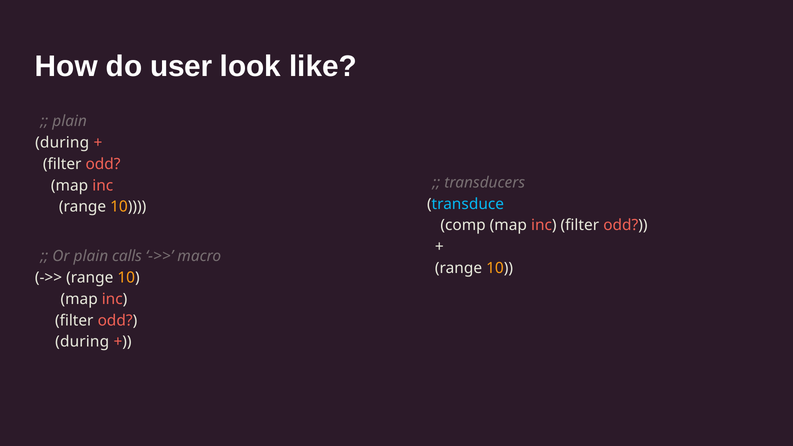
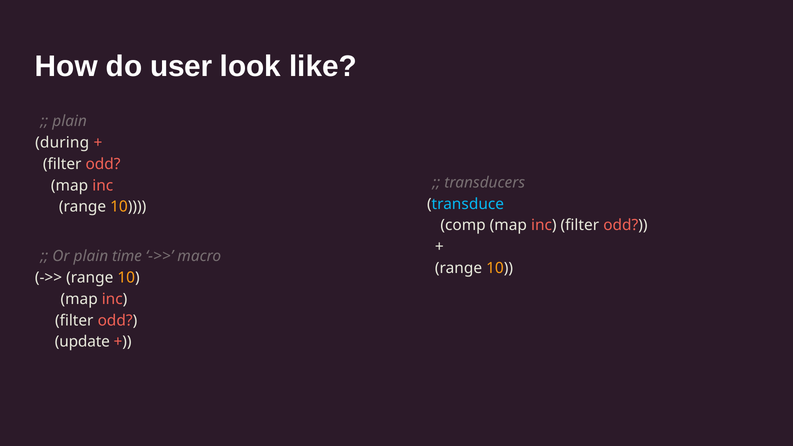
calls: calls -> time
during at (82, 342): during -> update
